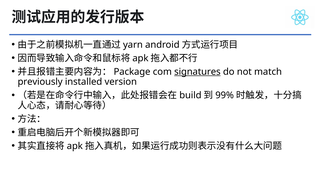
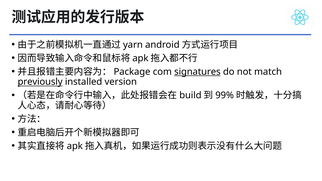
previously underline: none -> present
